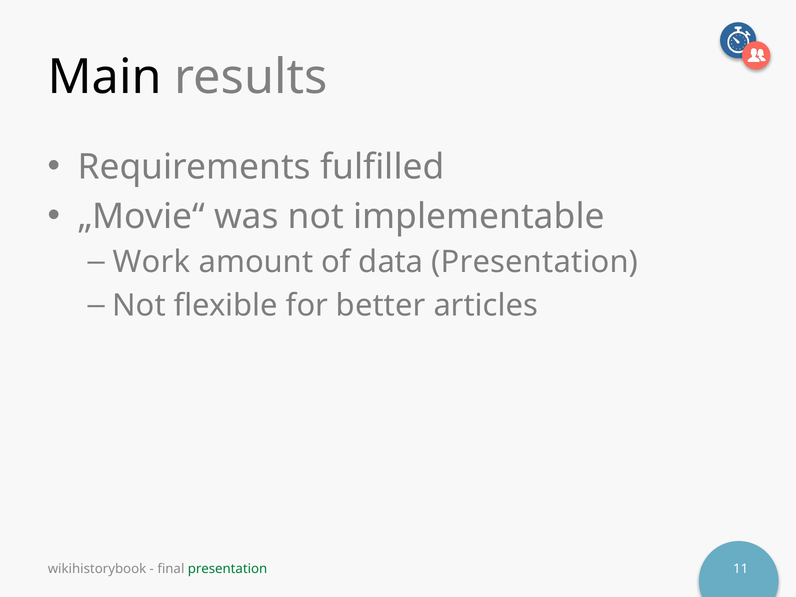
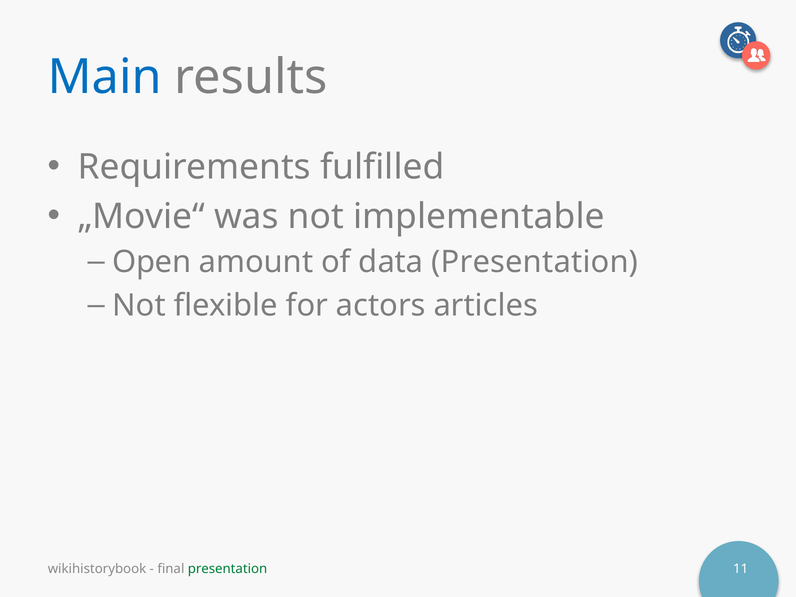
Main colour: black -> blue
Work: Work -> Open
better: better -> actors
